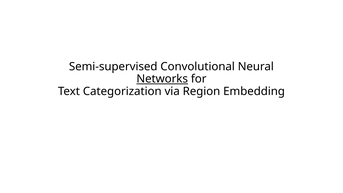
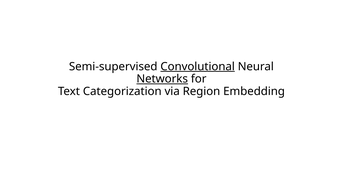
Convolutional underline: none -> present
